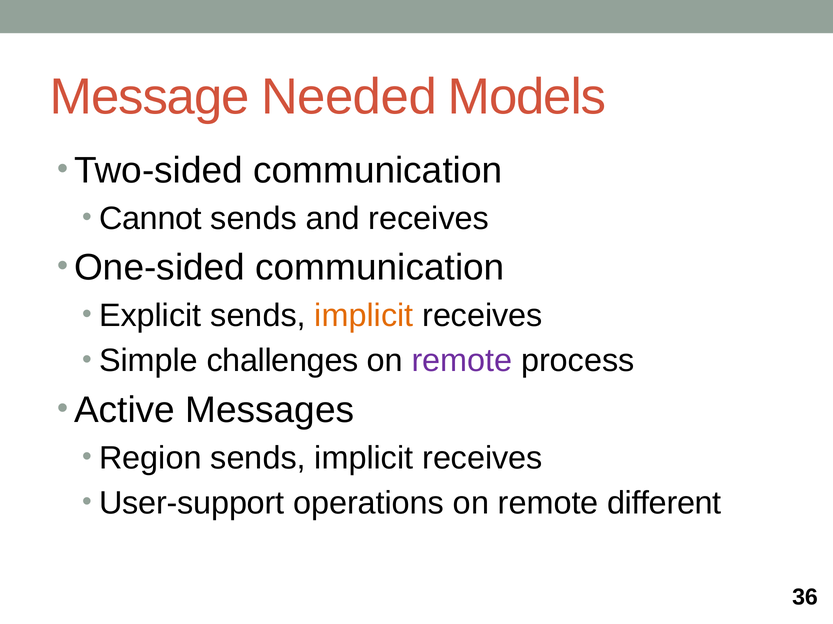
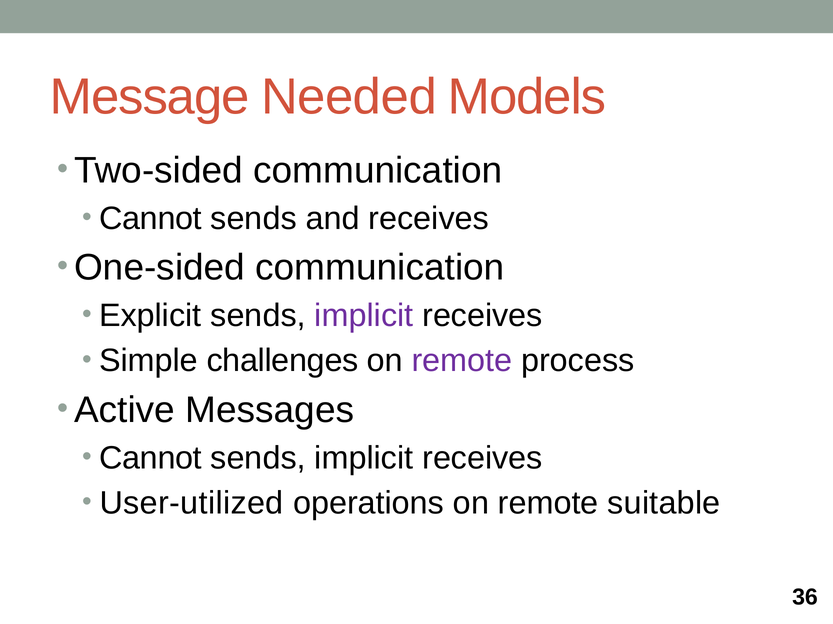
implicit at (364, 316) colour: orange -> purple
Region at (150, 458): Region -> Cannot
User-support: User-support -> User-utilized
different: different -> suitable
